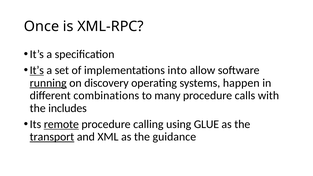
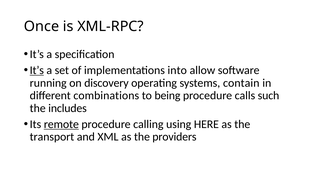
running underline: present -> none
happen: happen -> contain
many: many -> being
with: with -> such
GLUE: GLUE -> HERE
transport underline: present -> none
guidance: guidance -> providers
